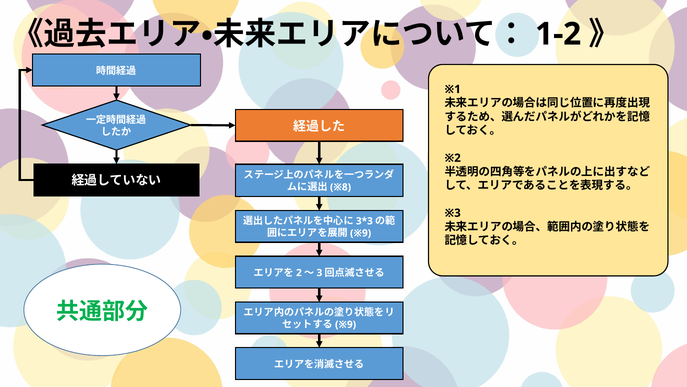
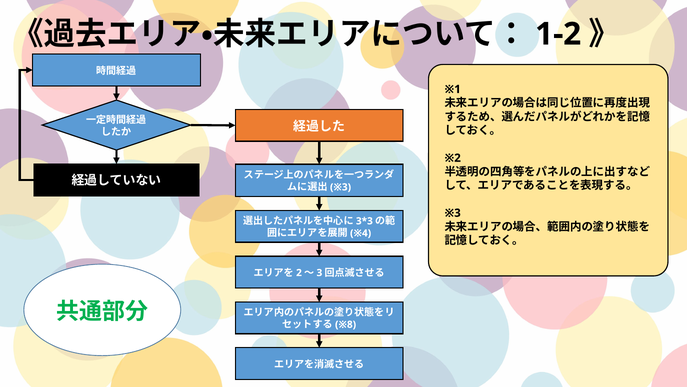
※8 at (341, 187): ※8 -> ※3
※9 at (361, 233): ※9 -> ※4
※9 at (346, 324): ※9 -> ※8
